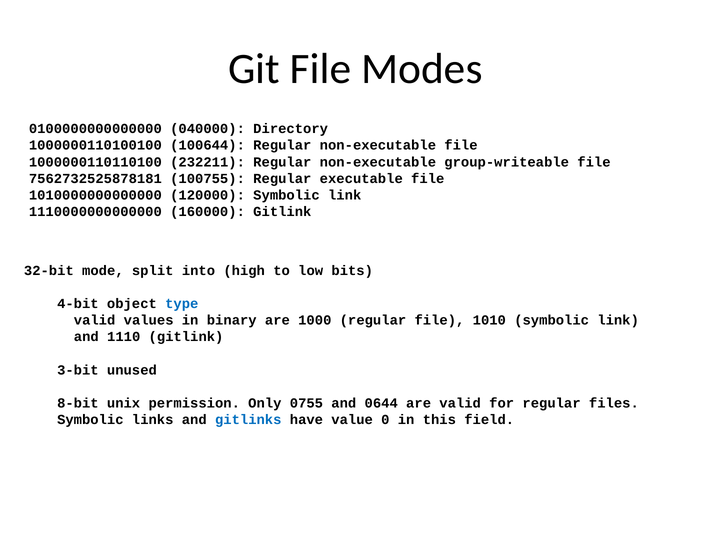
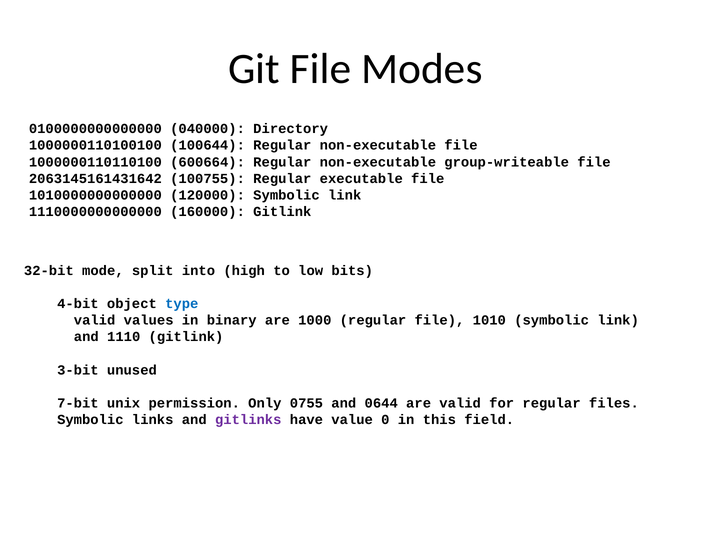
232211: 232211 -> 600664
7562732525878181: 7562732525878181 -> 2063145161431642
8-bit: 8-bit -> 7-bit
gitlinks colour: blue -> purple
